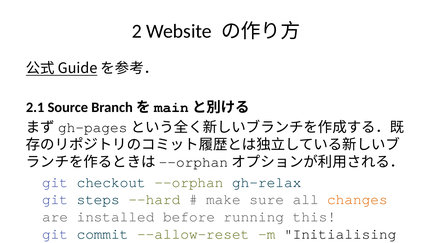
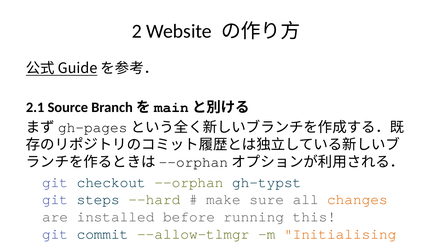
gh-relax: gh-relax -> gh-typst
--allow-reset: --allow-reset -> --allow-tlmgr
Initialising colour: black -> orange
